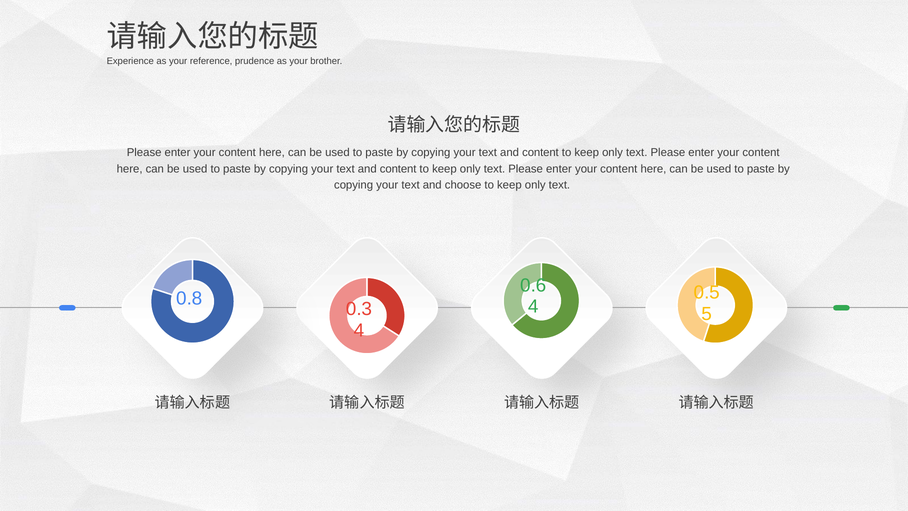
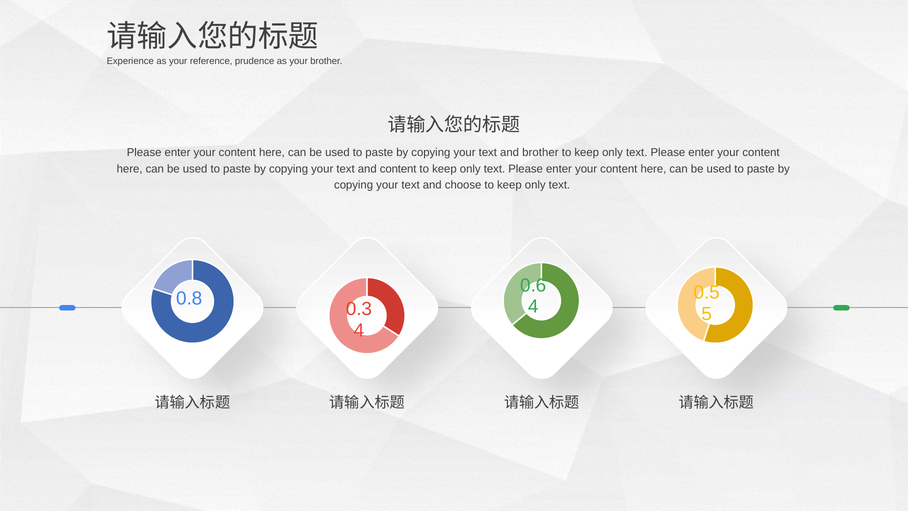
content at (540, 152): content -> brother
